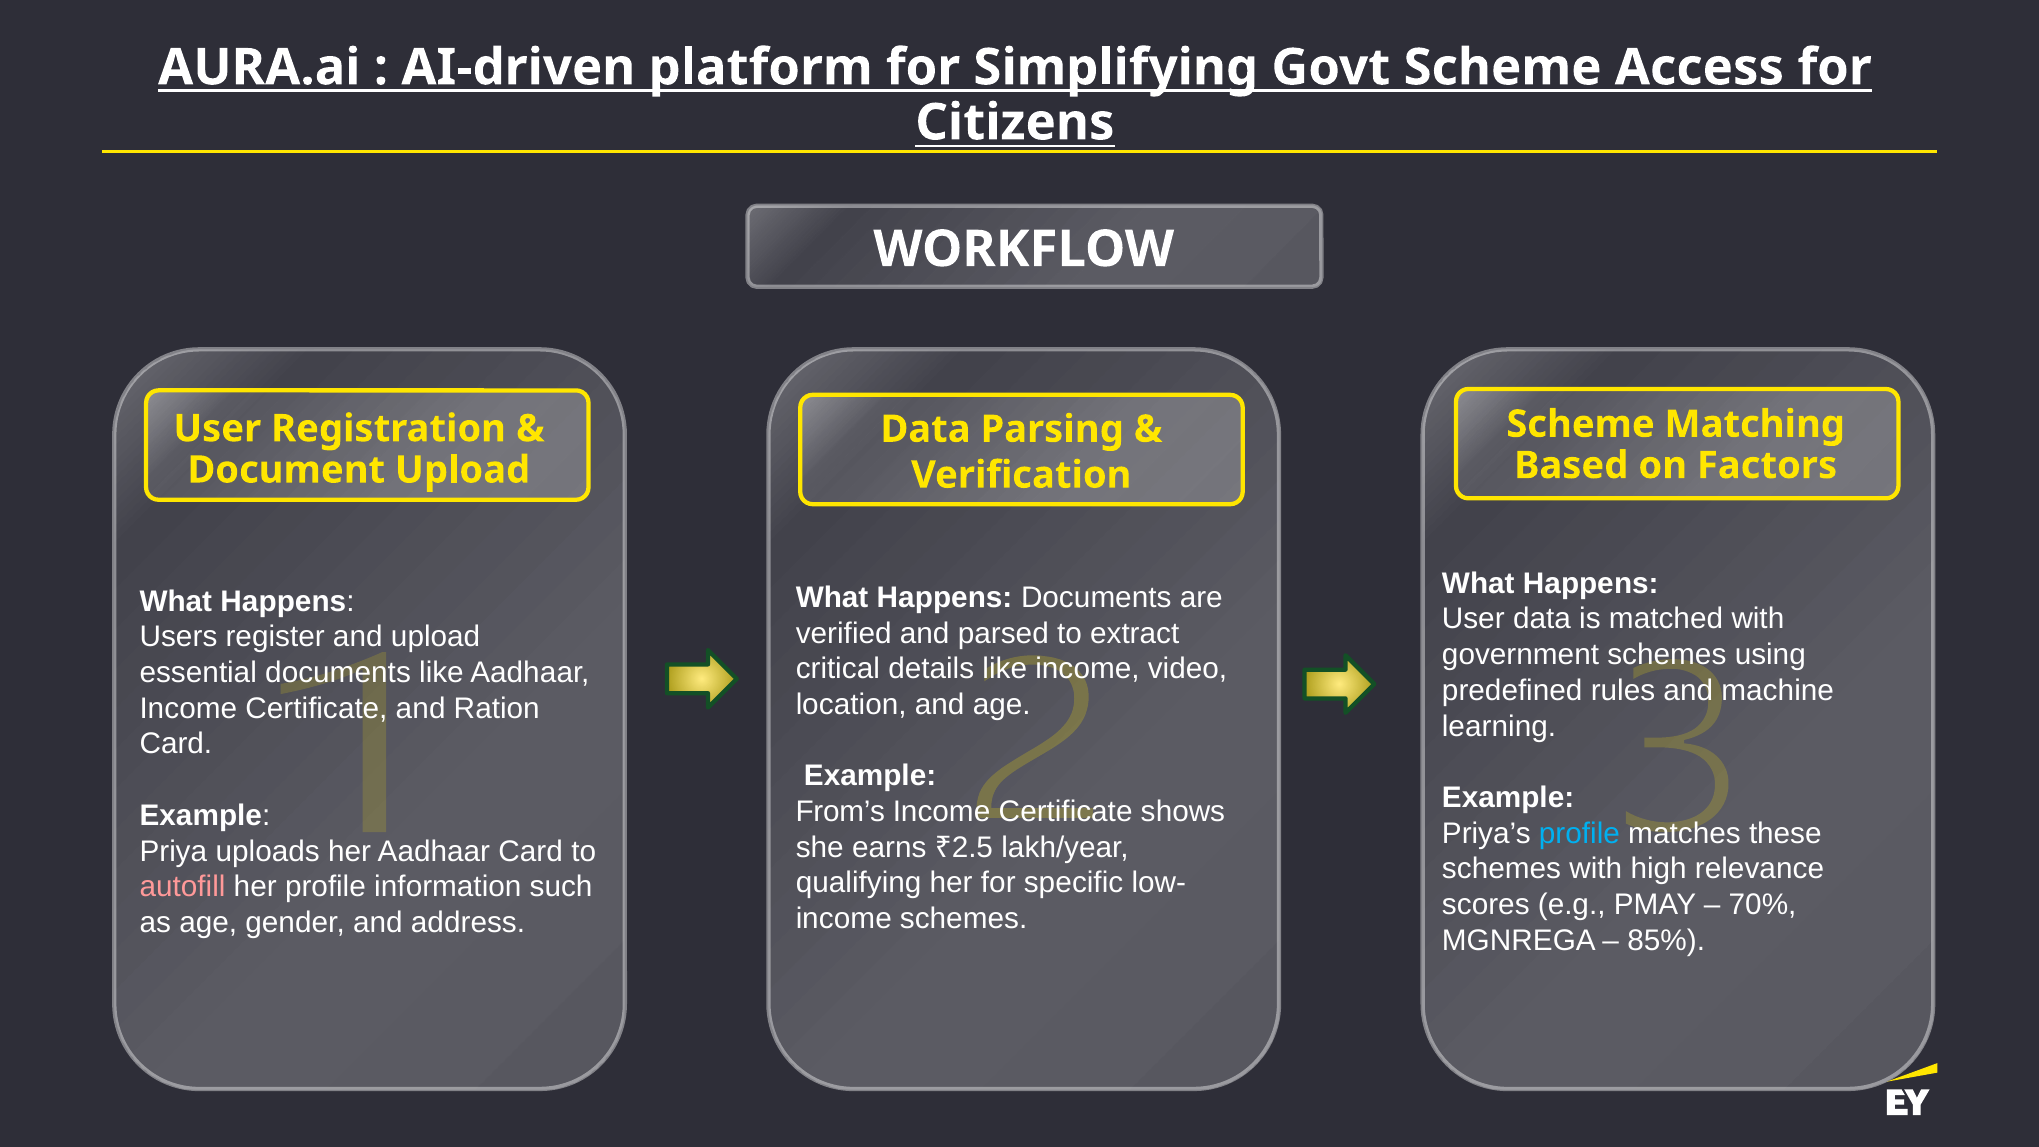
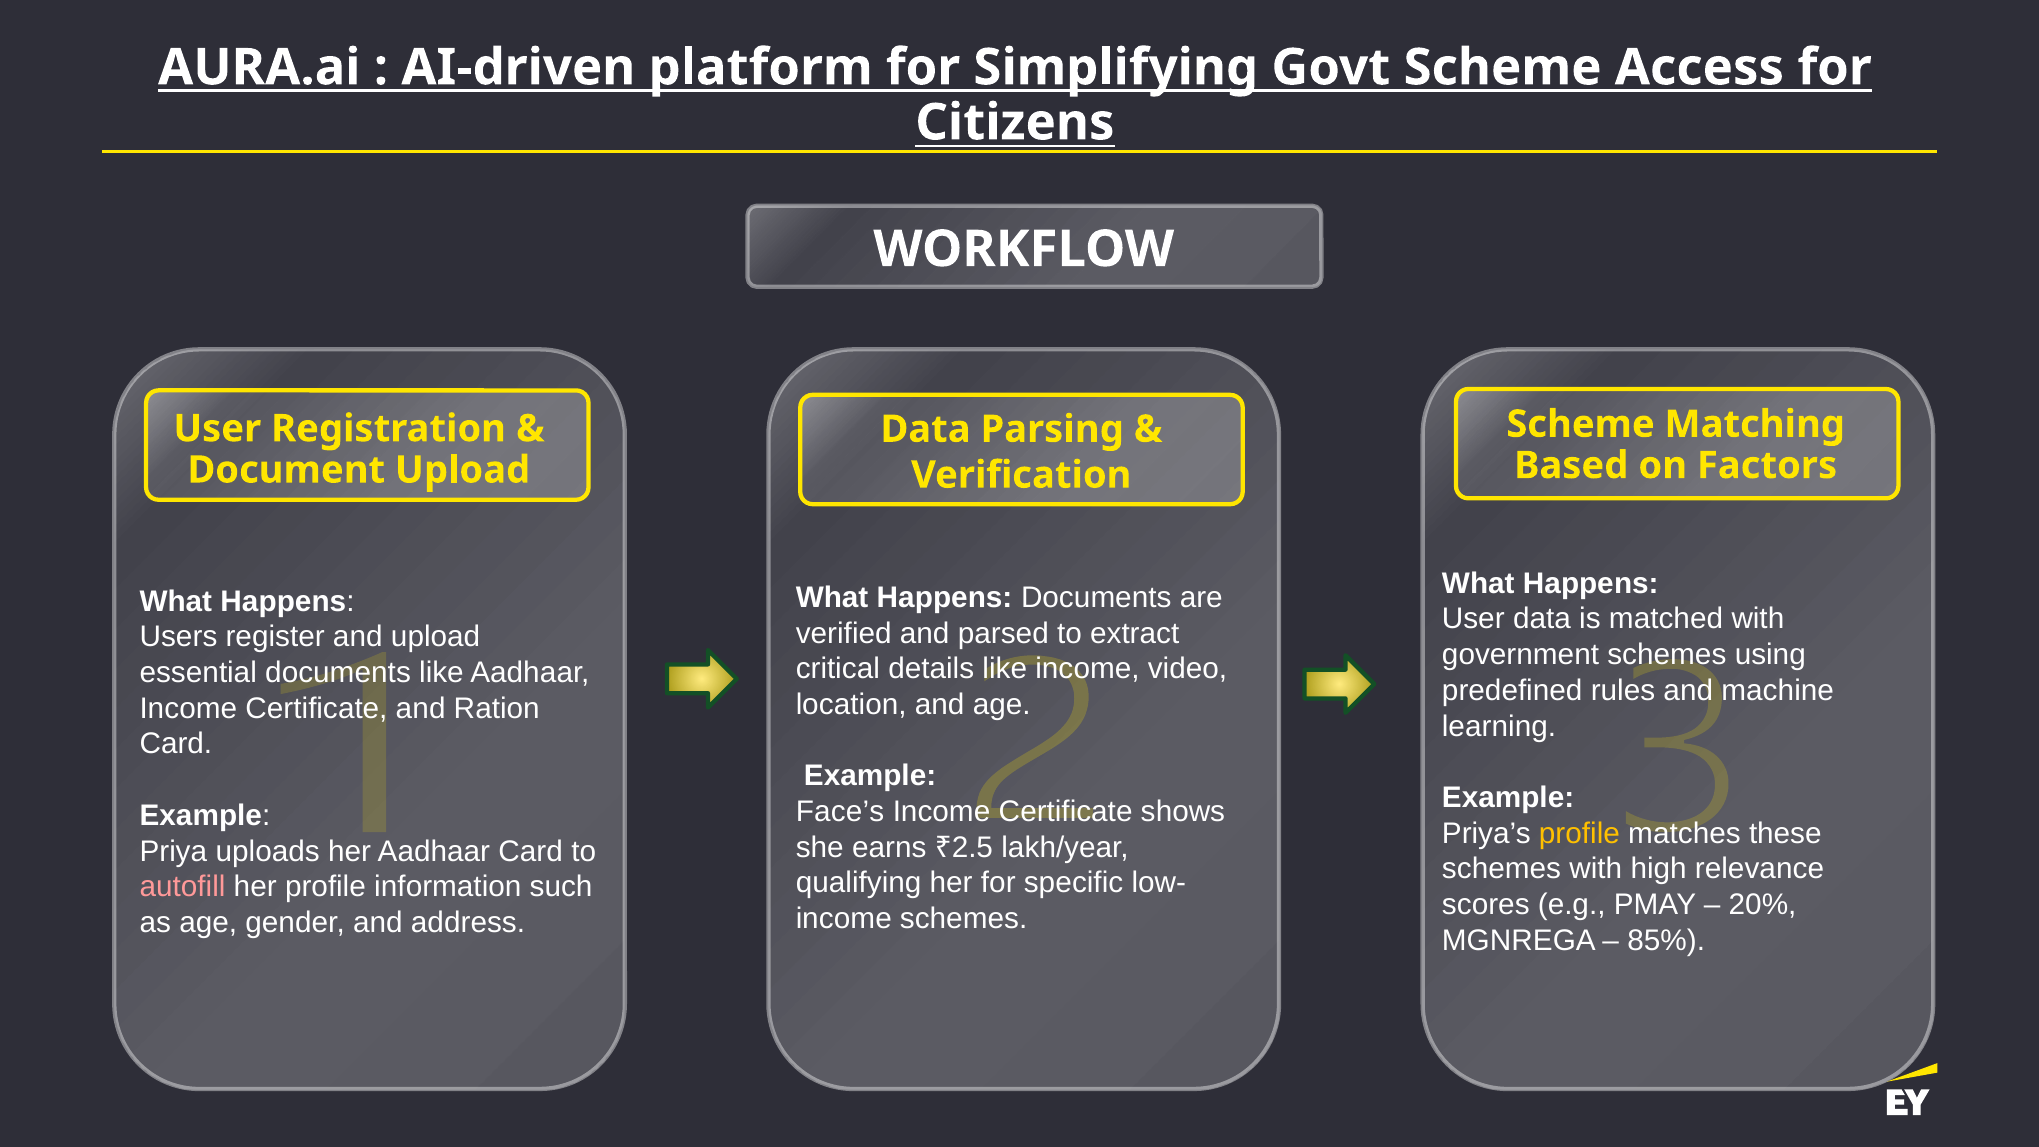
From’s: From’s -> Face’s
profile at (1579, 833) colour: light blue -> yellow
70%: 70% -> 20%
